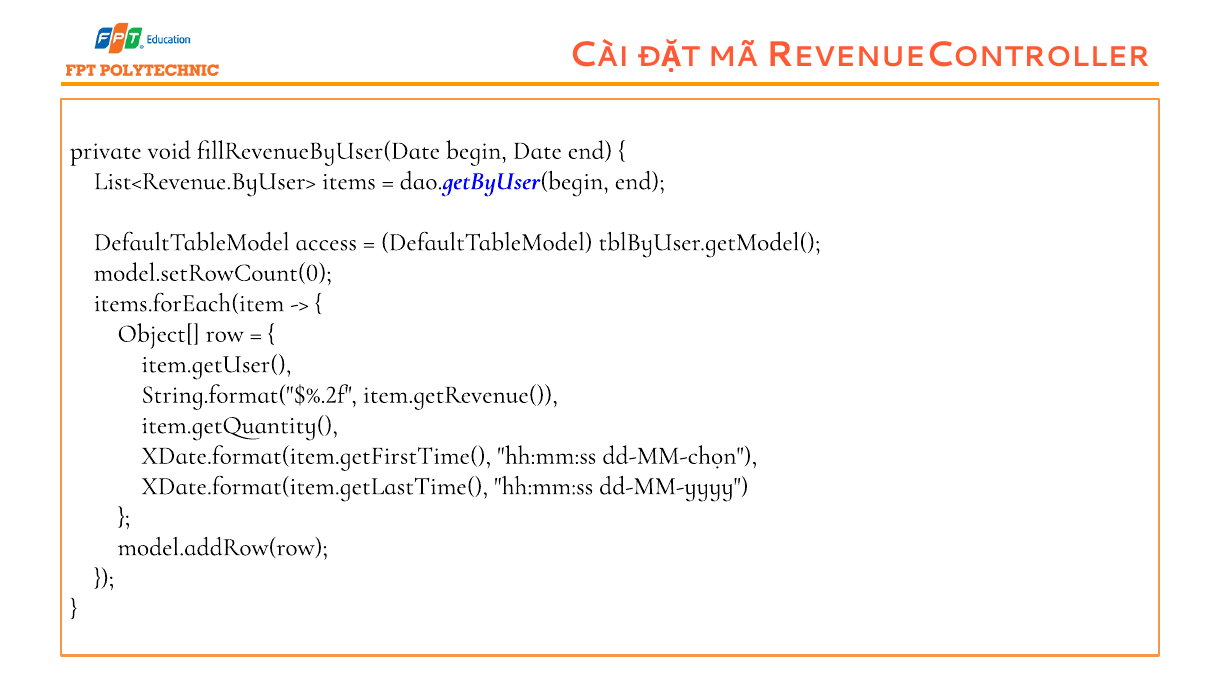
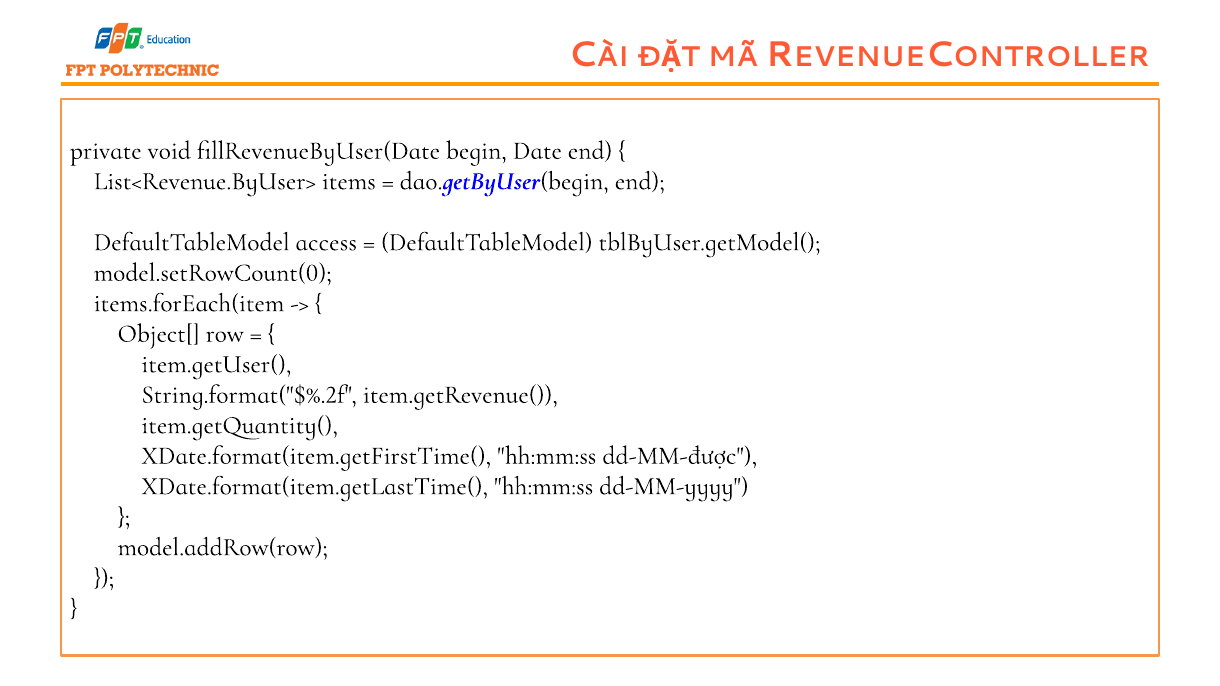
dd-MM-chọn: dd-MM-chọn -> dd-MM-được
